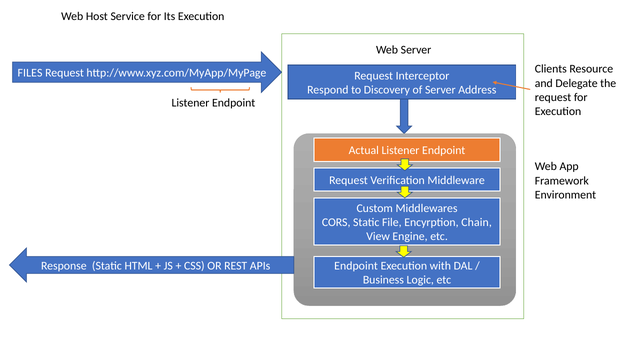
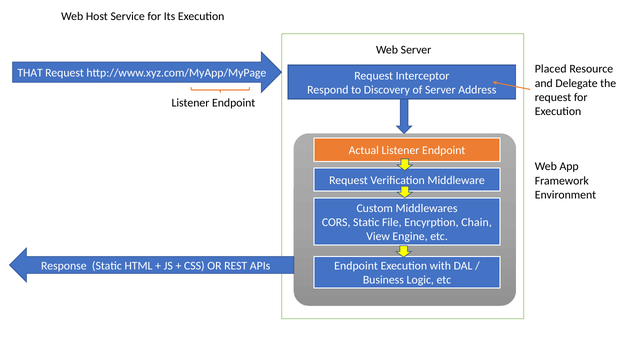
Clients: Clients -> Placed
FILES: FILES -> THAT
